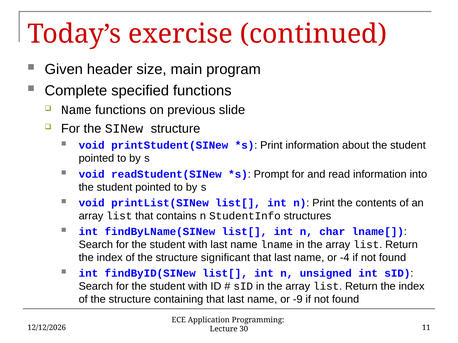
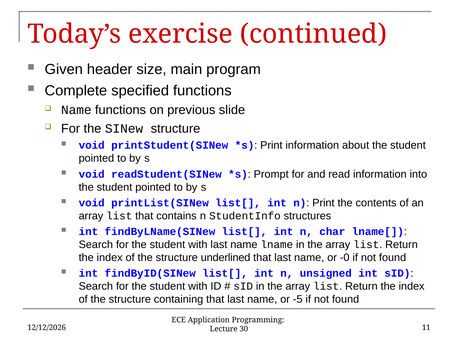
significant: significant -> underlined
-4: -4 -> -0
-9: -9 -> -5
